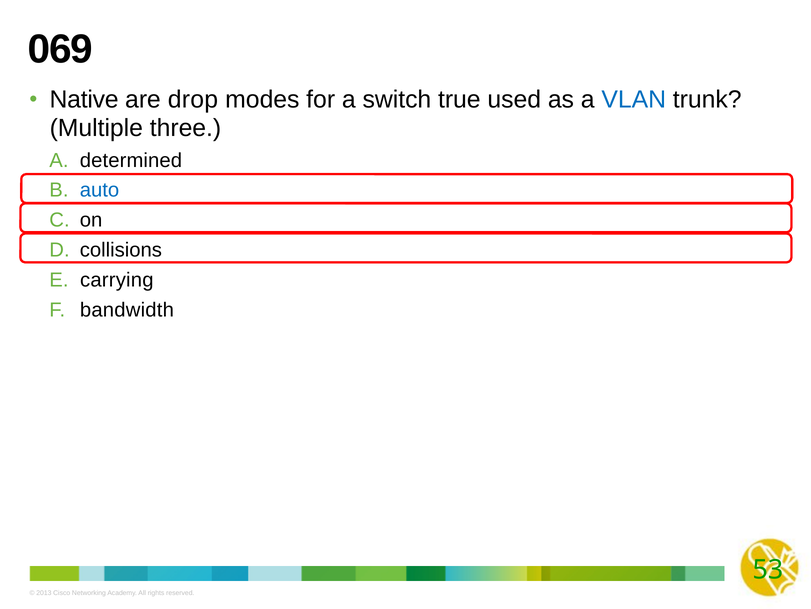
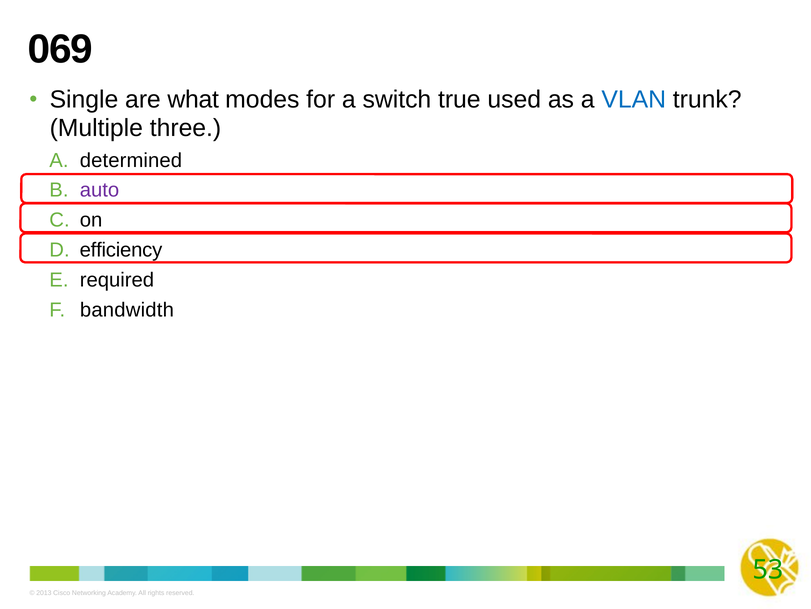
Native: Native -> Single
drop: drop -> what
auto colour: blue -> purple
collisions: collisions -> efficiency
carrying: carrying -> required
